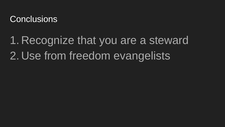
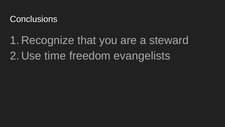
from: from -> time
